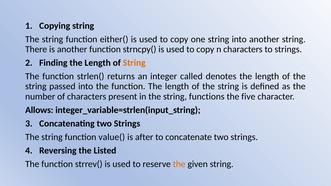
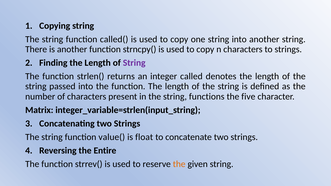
either(: either( -> called(
String at (134, 63) colour: orange -> purple
Allows: Allows -> Matrix
after: after -> float
Listed: Listed -> Entire
